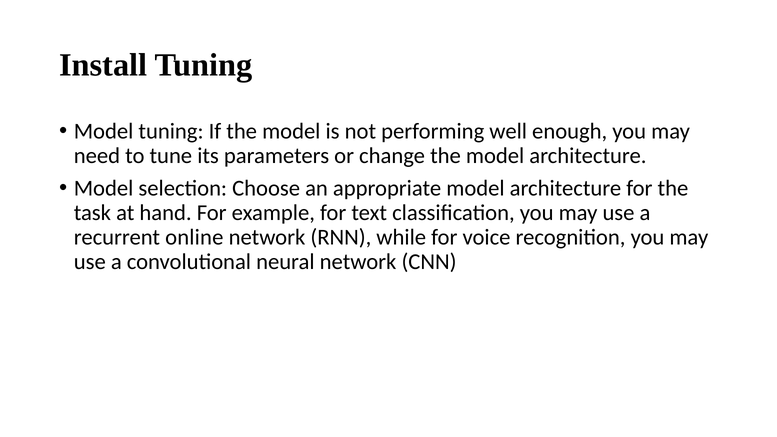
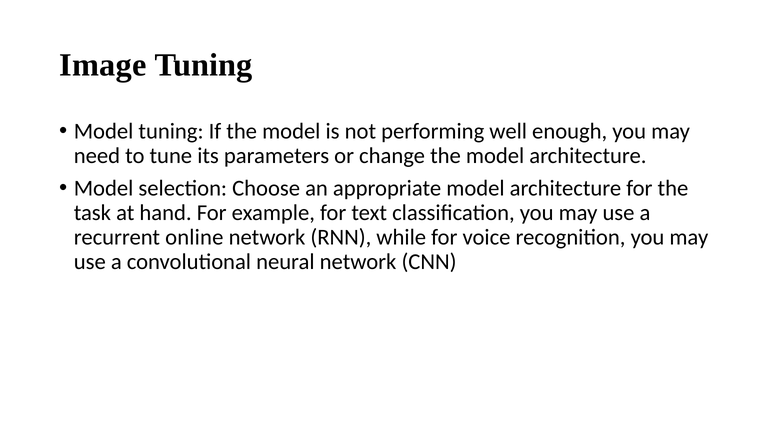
Install: Install -> Image
